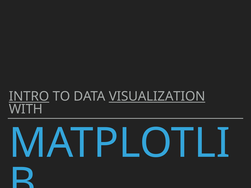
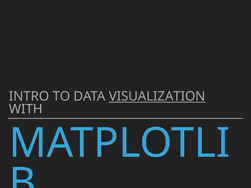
INTRO underline: present -> none
